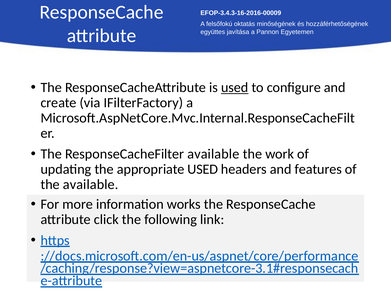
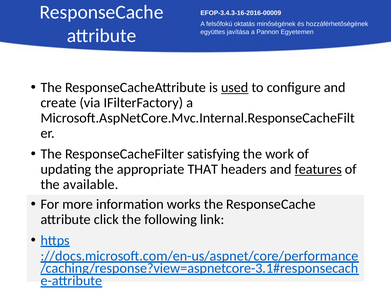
ResponseCacheFilter available: available -> satisfying
appropriate USED: USED -> THAT
features underline: none -> present
